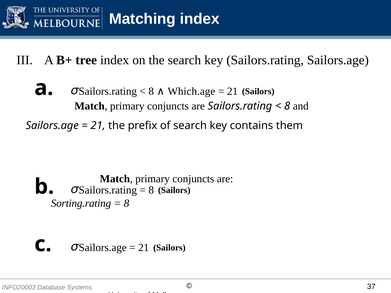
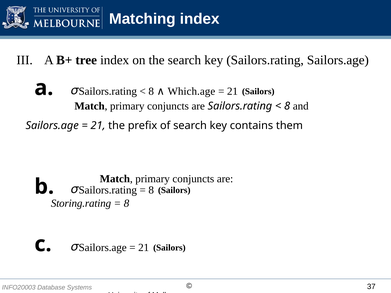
Sorting.rating: Sorting.rating -> Storing.rating
